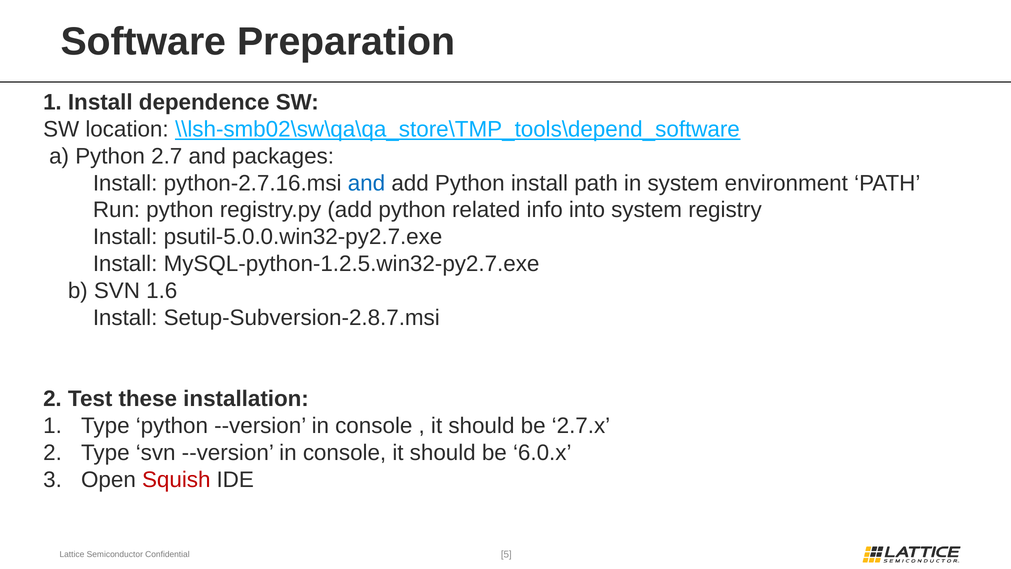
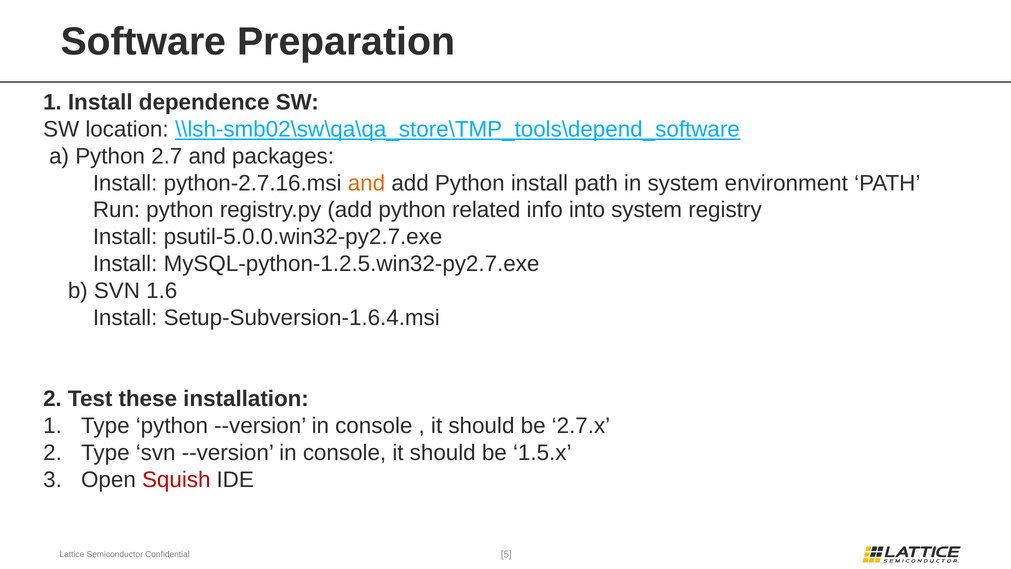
and at (366, 183) colour: blue -> orange
Setup-Subversion-2.8.7.msi: Setup-Subversion-2.8.7.msi -> Setup-Subversion-1.6.4.msi
6.0.x: 6.0.x -> 1.5.x
